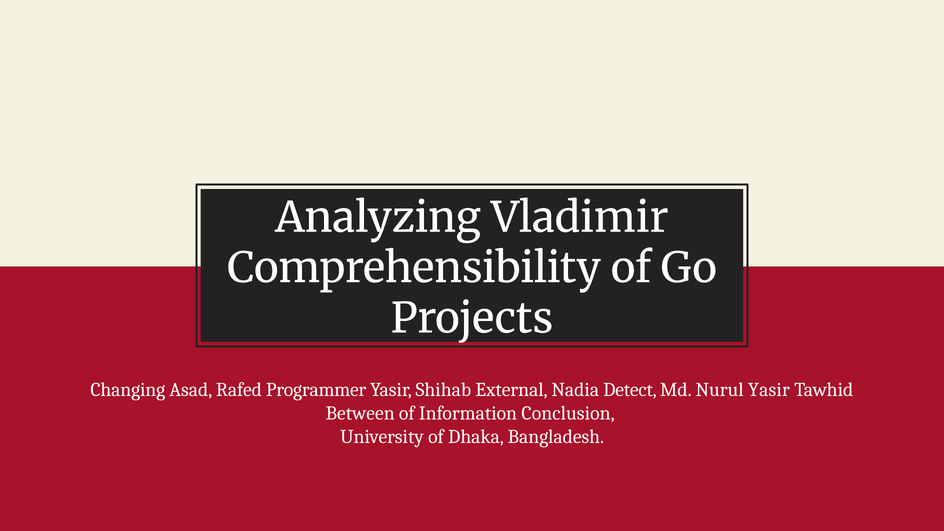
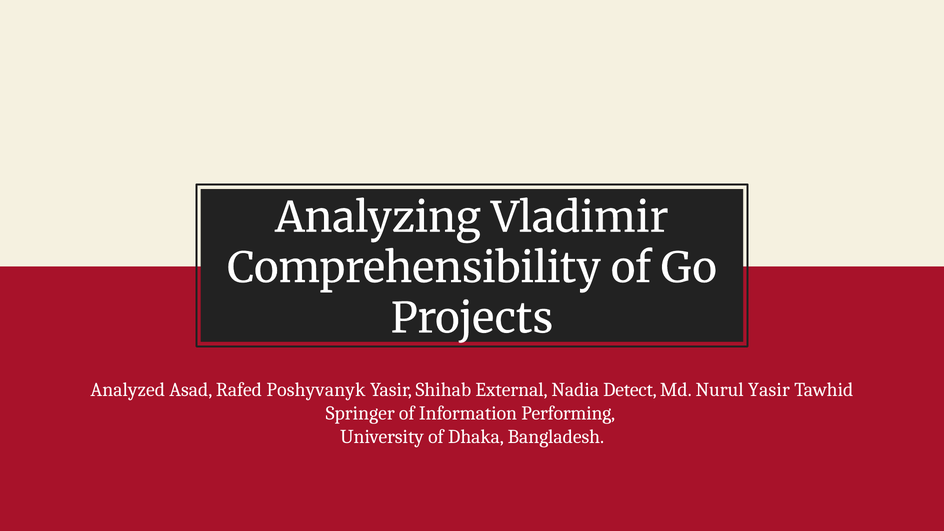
Changing: Changing -> Analyzed
Programmer: Programmer -> Poshyvanyk
Between: Between -> Springer
Conclusion: Conclusion -> Performing
